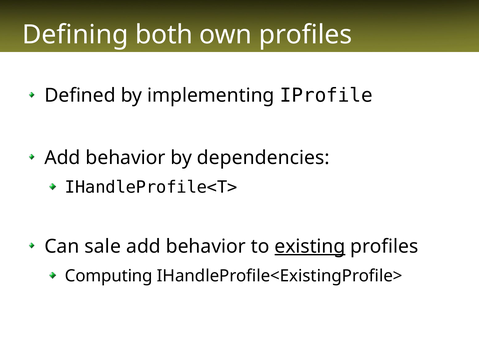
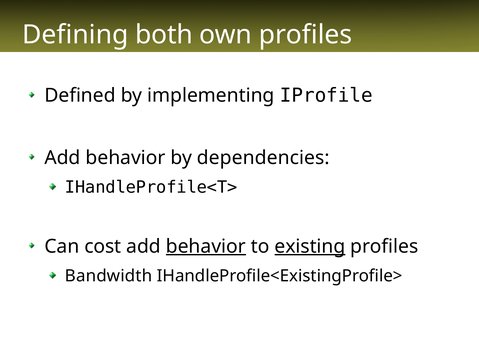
sale: sale -> cost
behavior at (206, 246) underline: none -> present
Computing: Computing -> Bandwidth
